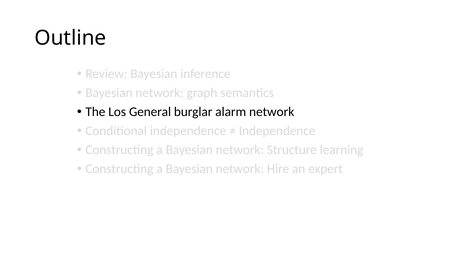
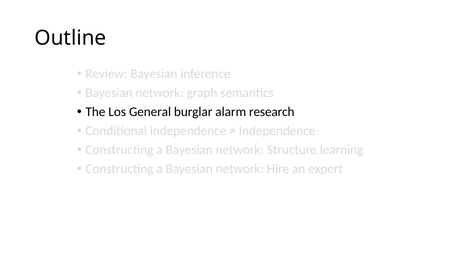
alarm network: network -> research
